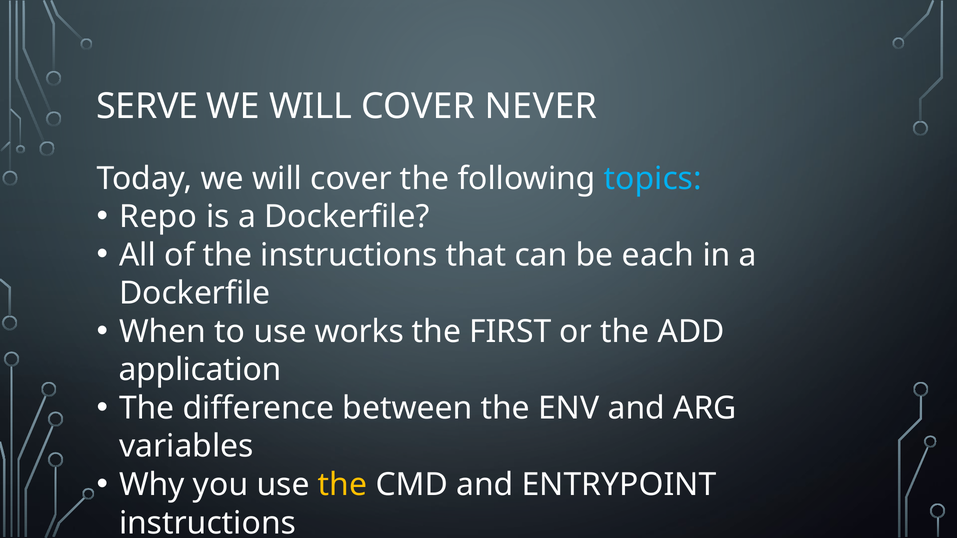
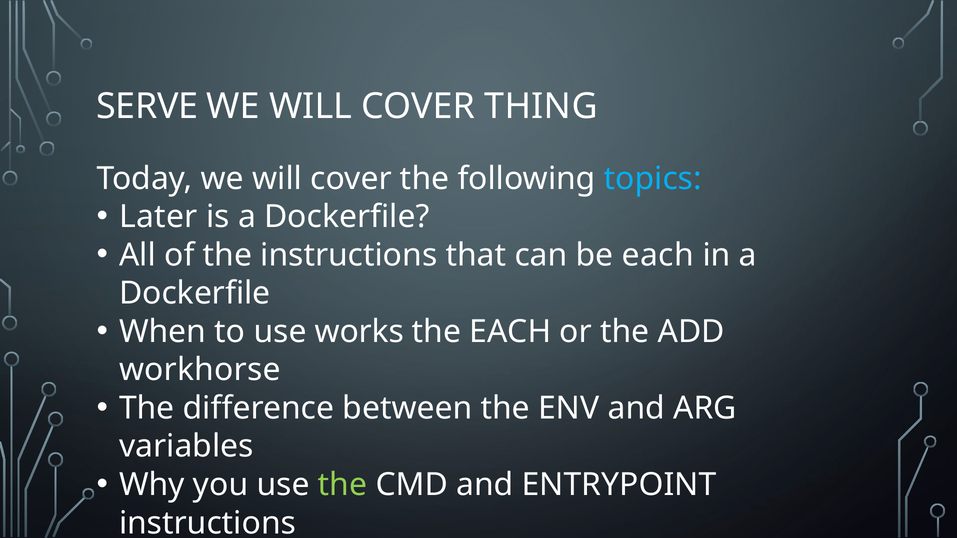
NEVER: NEVER -> THING
Repo: Repo -> Later
the FIRST: FIRST -> EACH
application: application -> workhorse
the at (343, 485) colour: yellow -> light green
